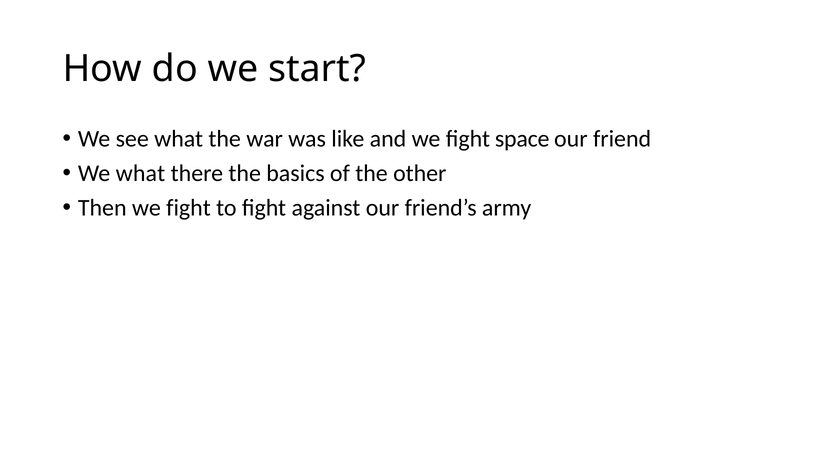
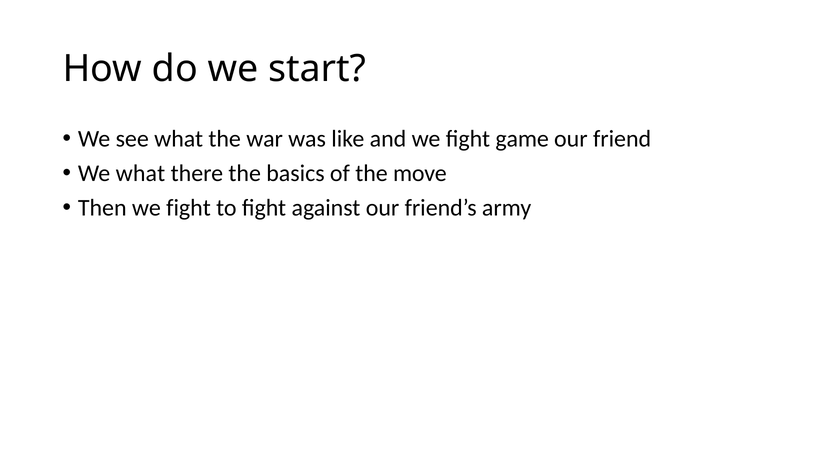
space: space -> game
other: other -> move
